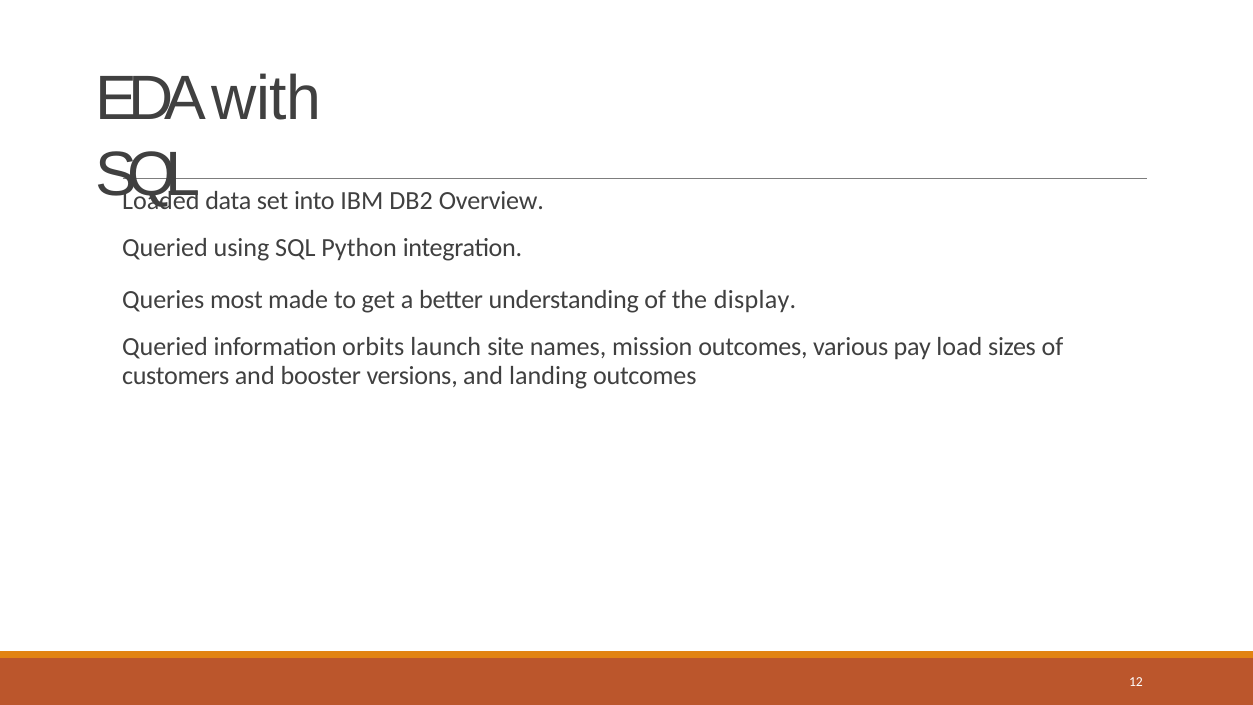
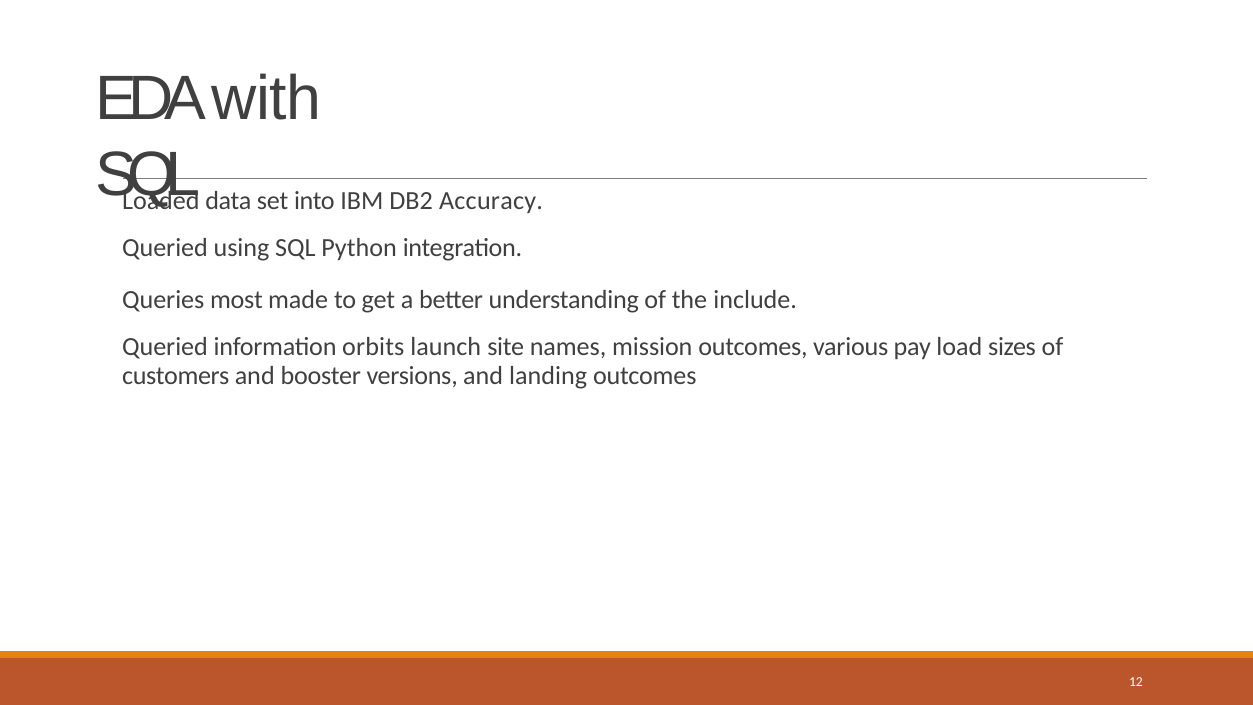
Overview: Overview -> Accuracy
display: display -> include
